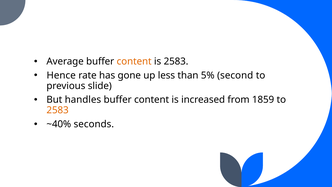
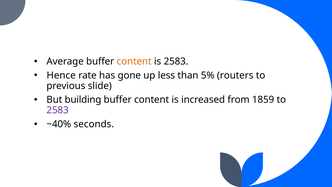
second: second -> routers
handles: handles -> building
2583 at (58, 110) colour: orange -> purple
